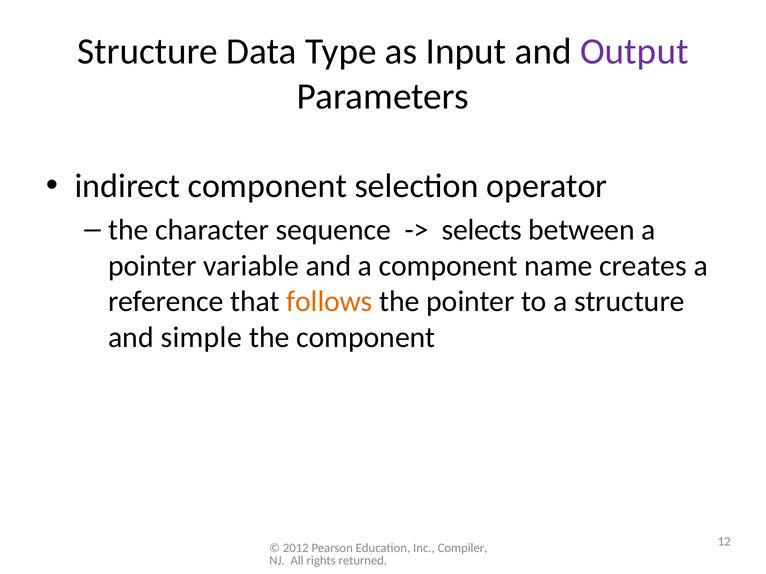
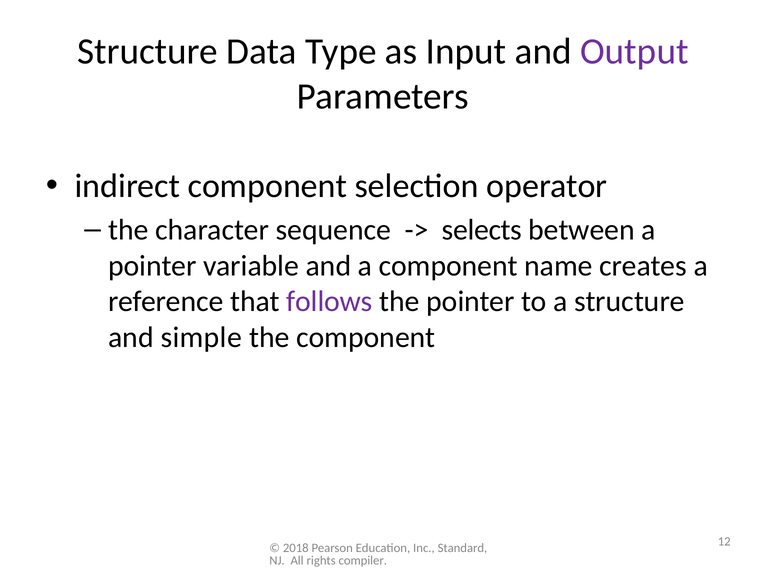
follows colour: orange -> purple
2012: 2012 -> 2018
Compiler: Compiler -> Standard
returned: returned -> compiler
